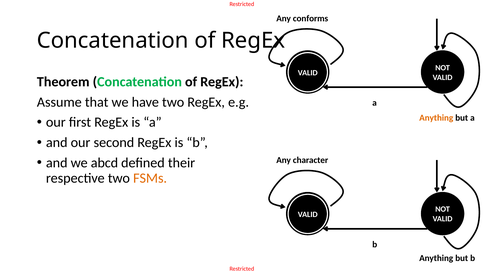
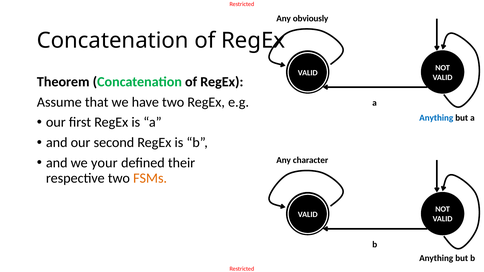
conforms: conforms -> obviously
Anything at (436, 118) colour: orange -> blue
abcd: abcd -> your
